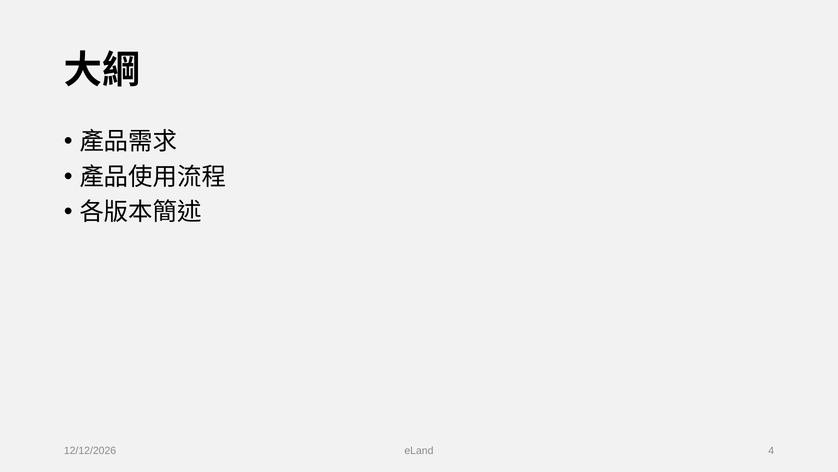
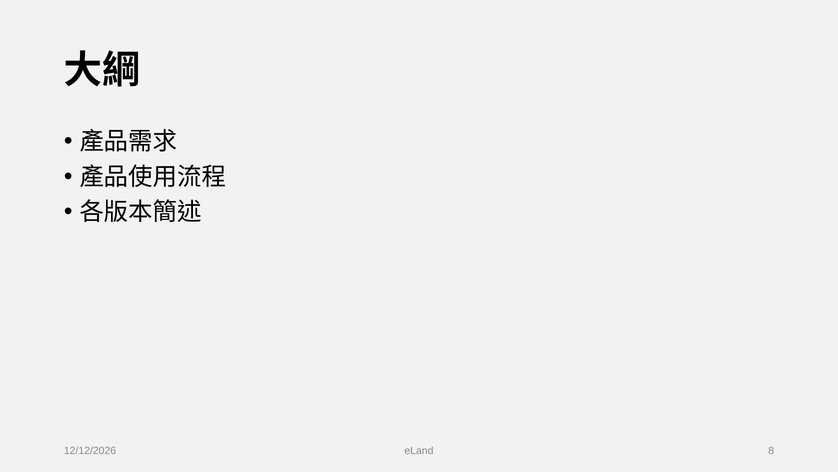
4: 4 -> 8
